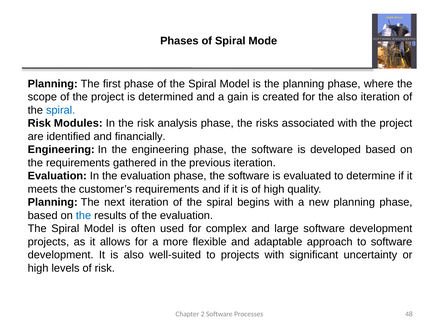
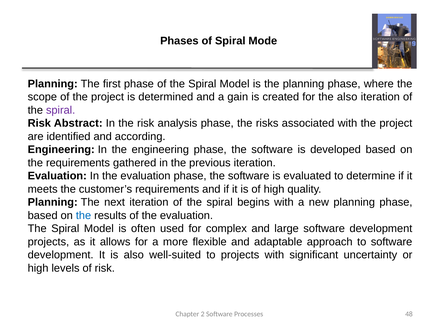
spiral at (61, 110) colour: blue -> purple
Modules: Modules -> Abstract
financially: financially -> according
